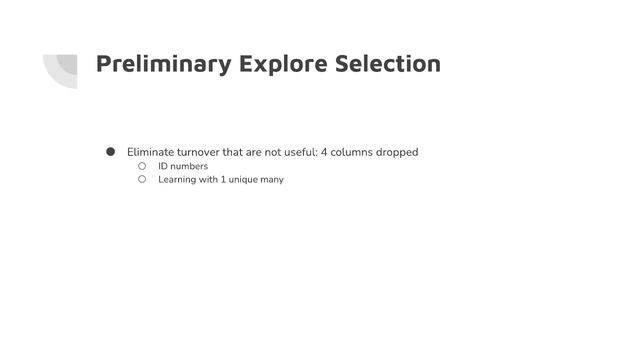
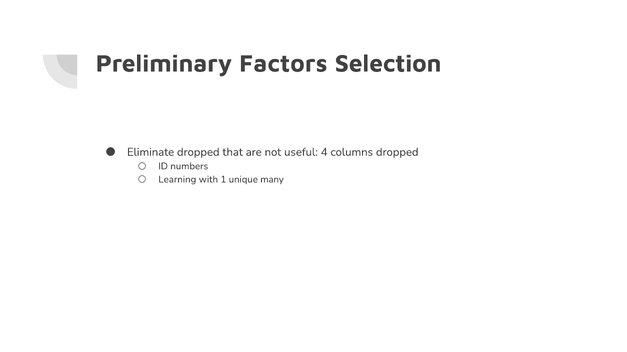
Explore: Explore -> Factors
Eliminate turnover: turnover -> dropped
